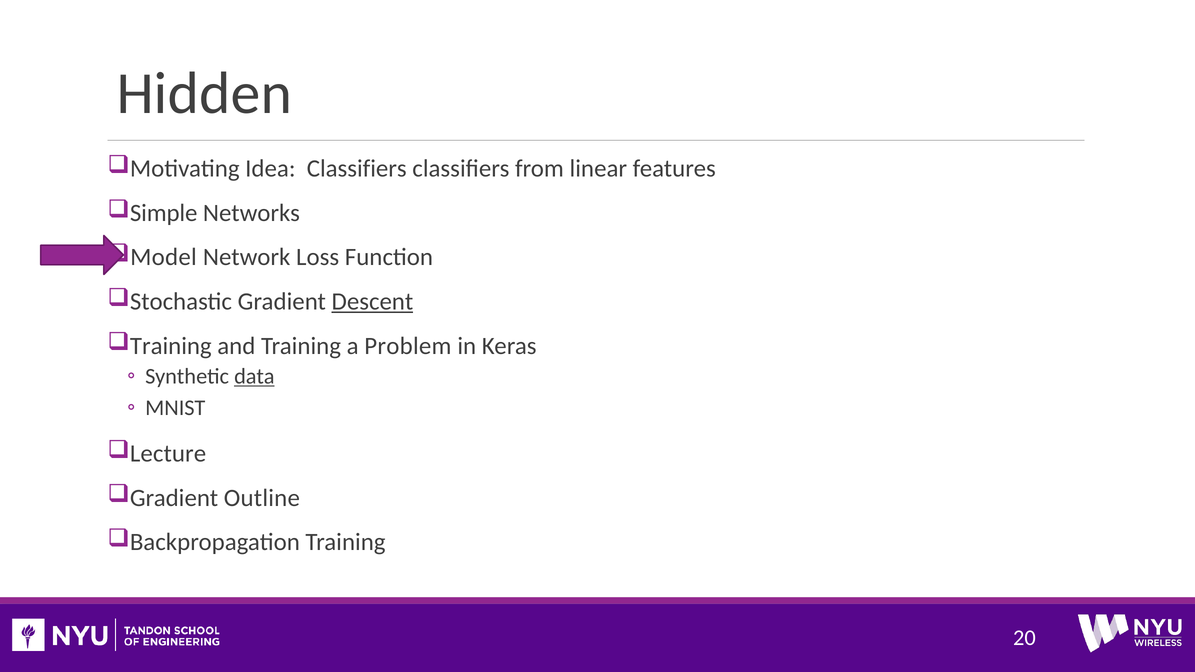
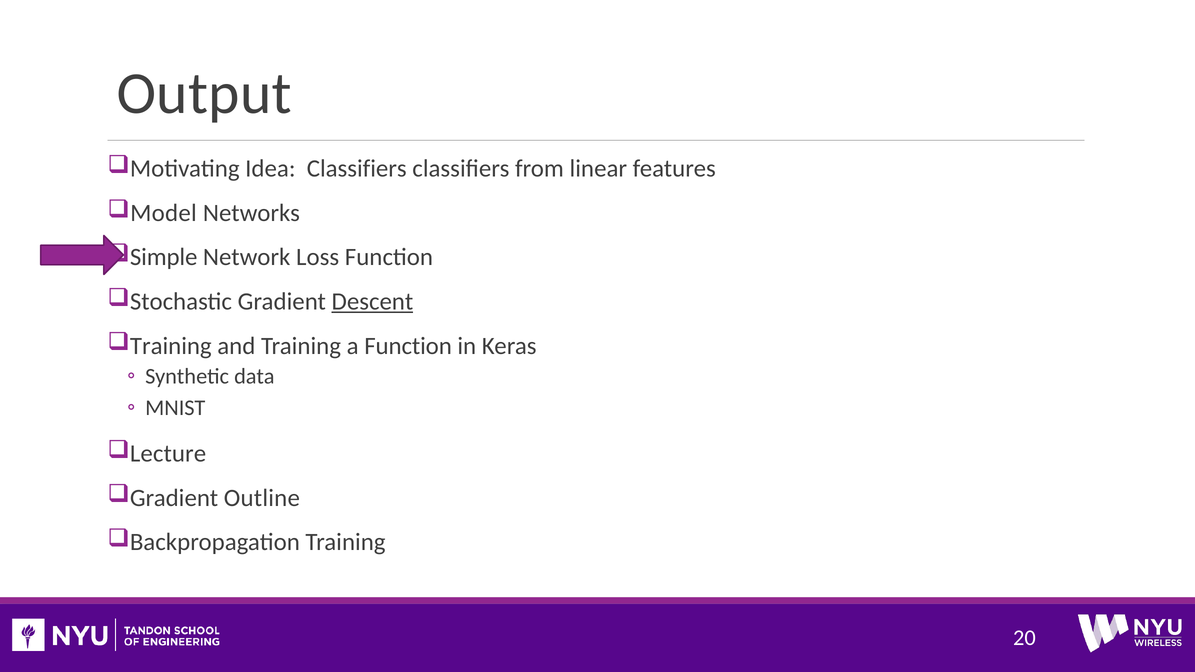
Hidden: Hidden -> Output
Simple: Simple -> Model
Model: Model -> Simple
a Problem: Problem -> Function
data underline: present -> none
